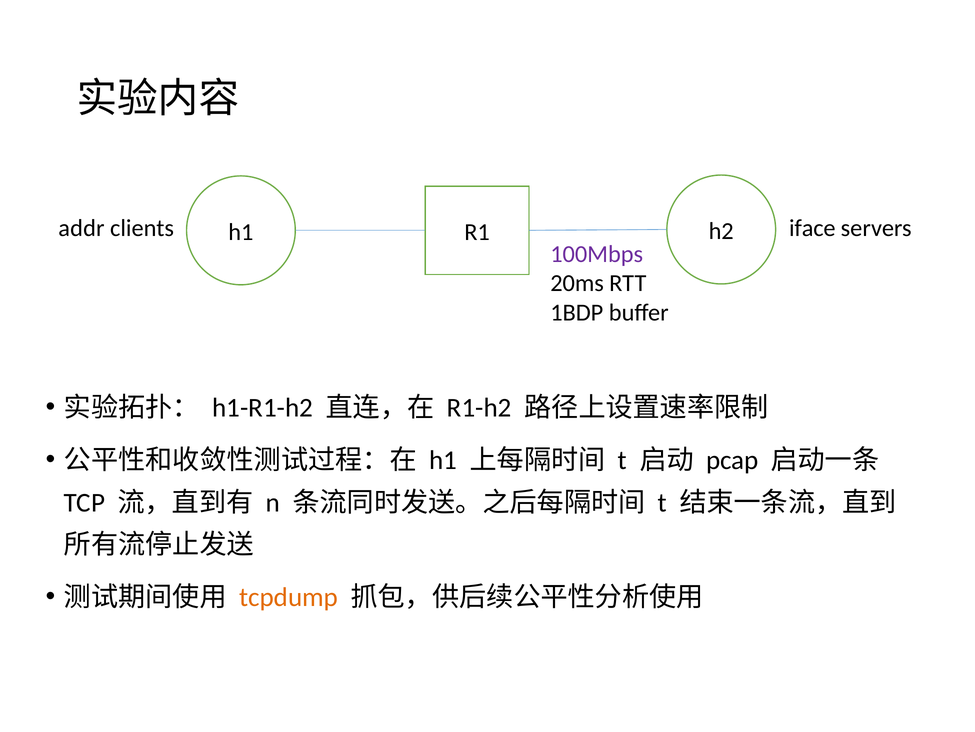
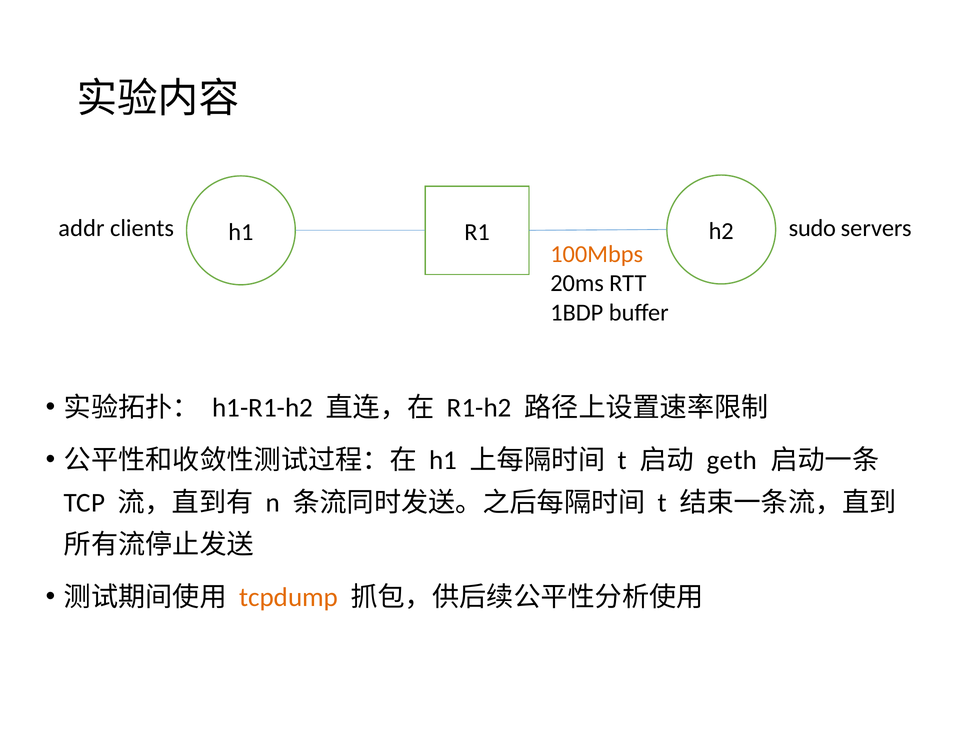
iface: iface -> sudo
100Mbps colour: purple -> orange
pcap: pcap -> geth
